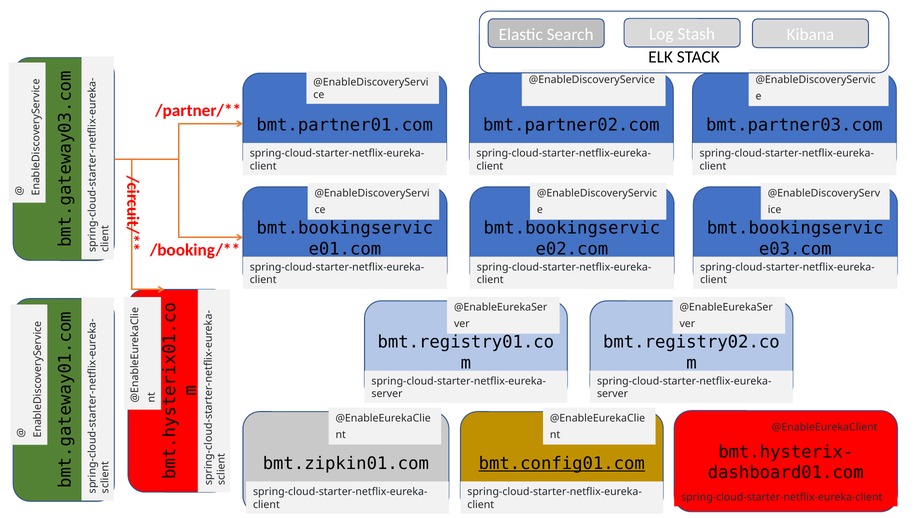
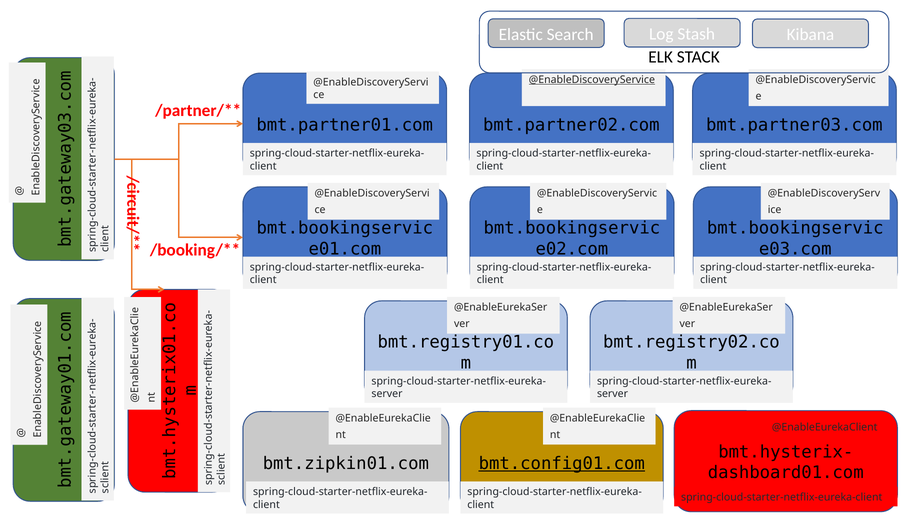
@EnableDiscoveryService underline: none -> present
